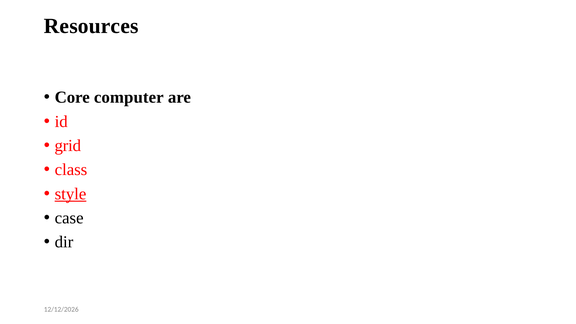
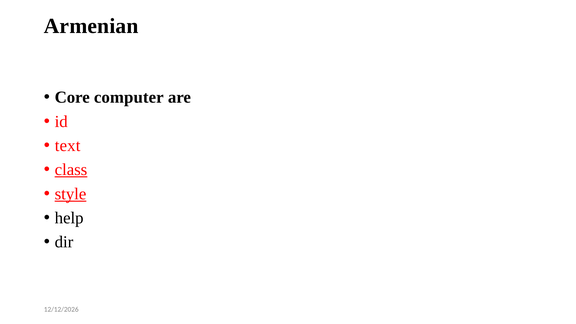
Resources: Resources -> Armenian
grid: grid -> text
class underline: none -> present
case: case -> help
